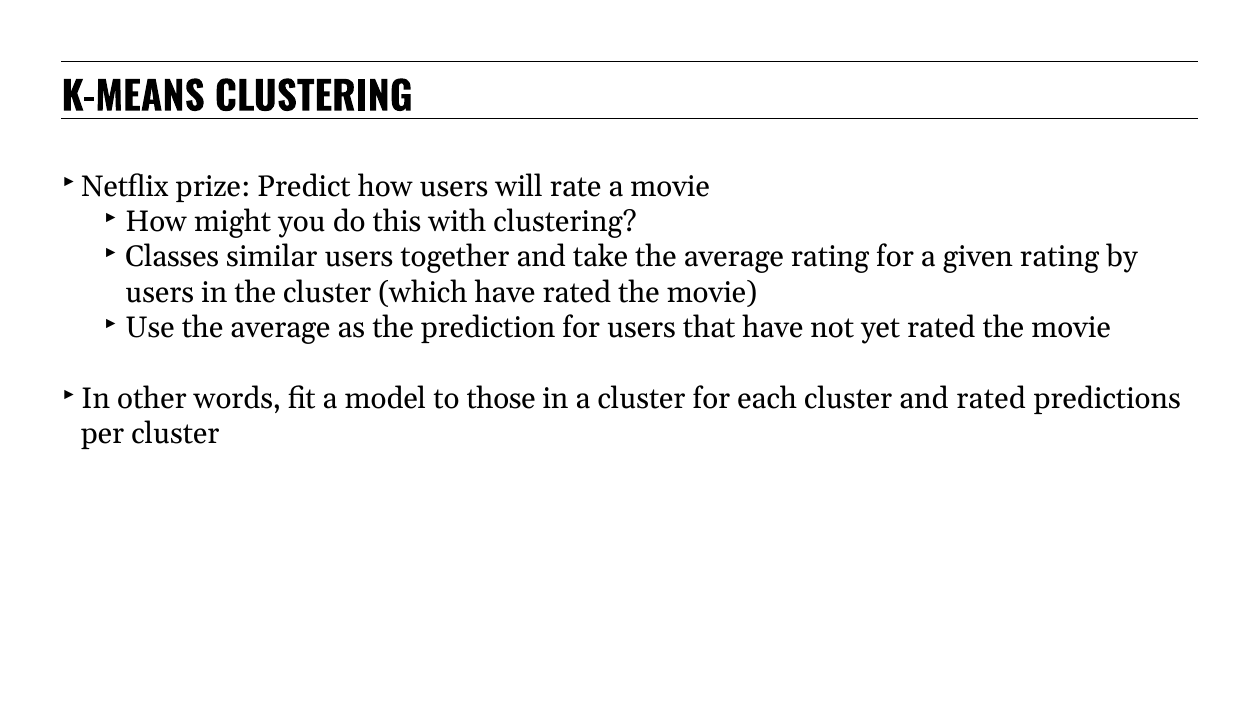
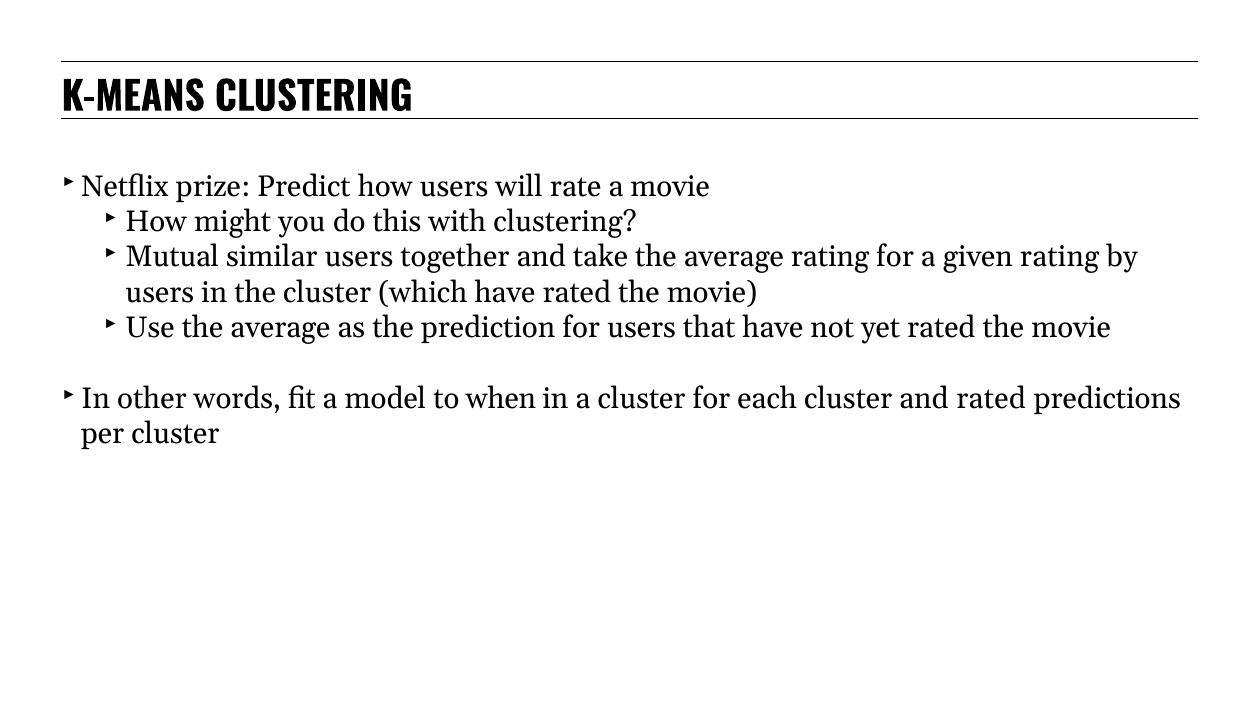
Classes: Classes -> Mutual
those: those -> when
